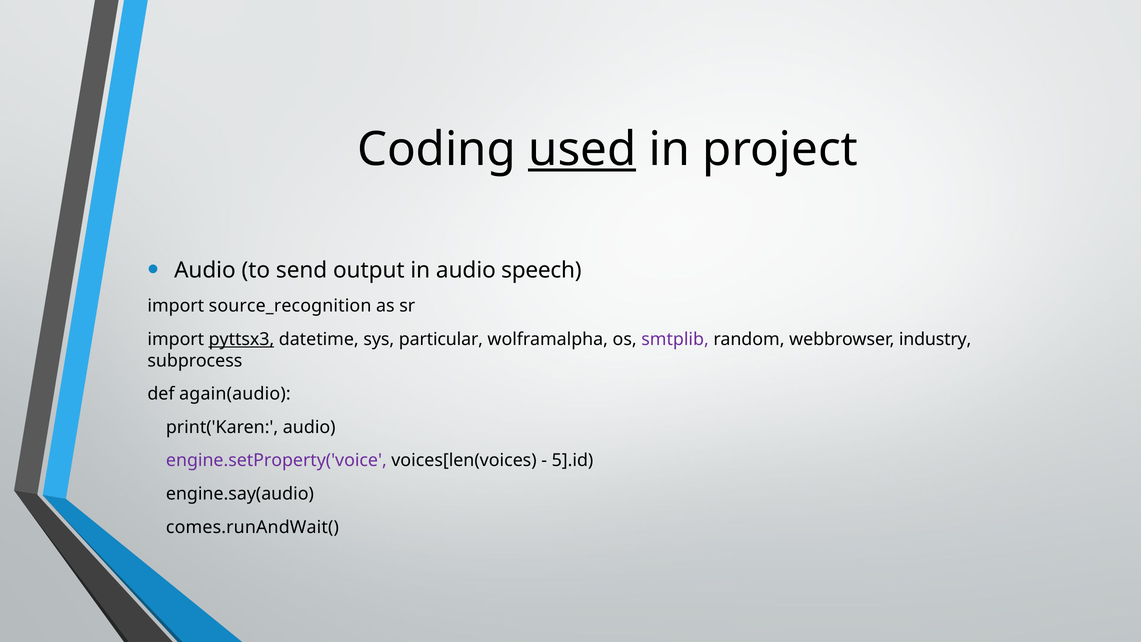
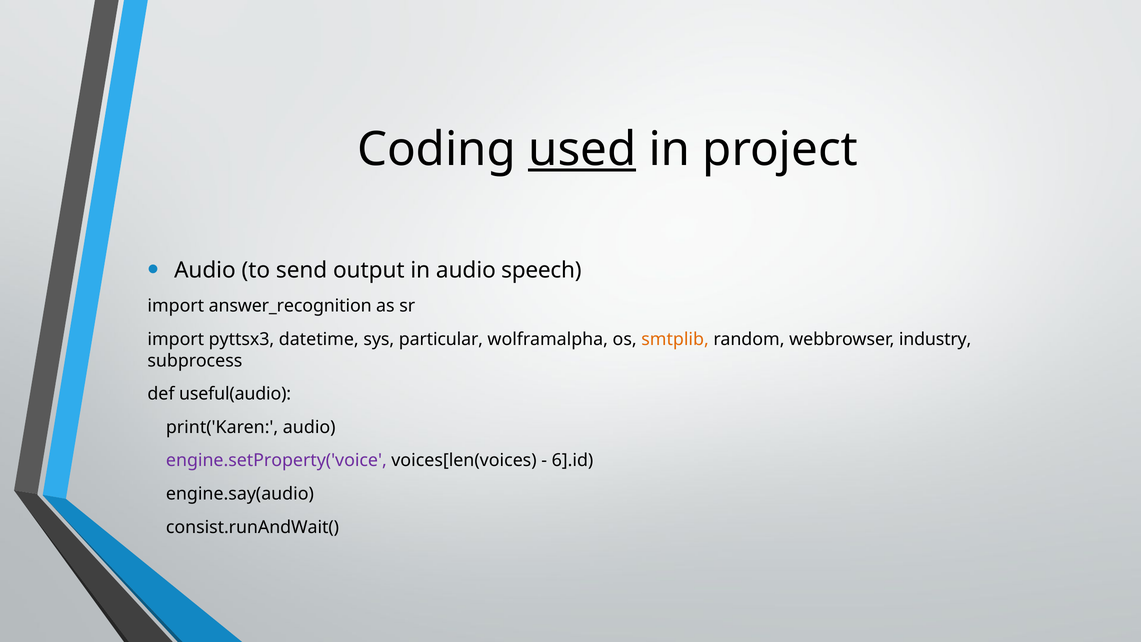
source_recognition: source_recognition -> answer_recognition
pyttsx3 underline: present -> none
smtplib colour: purple -> orange
again(audio: again(audio -> useful(audio
5].id: 5].id -> 6].id
comes.runAndWait(: comes.runAndWait( -> consist.runAndWait(
